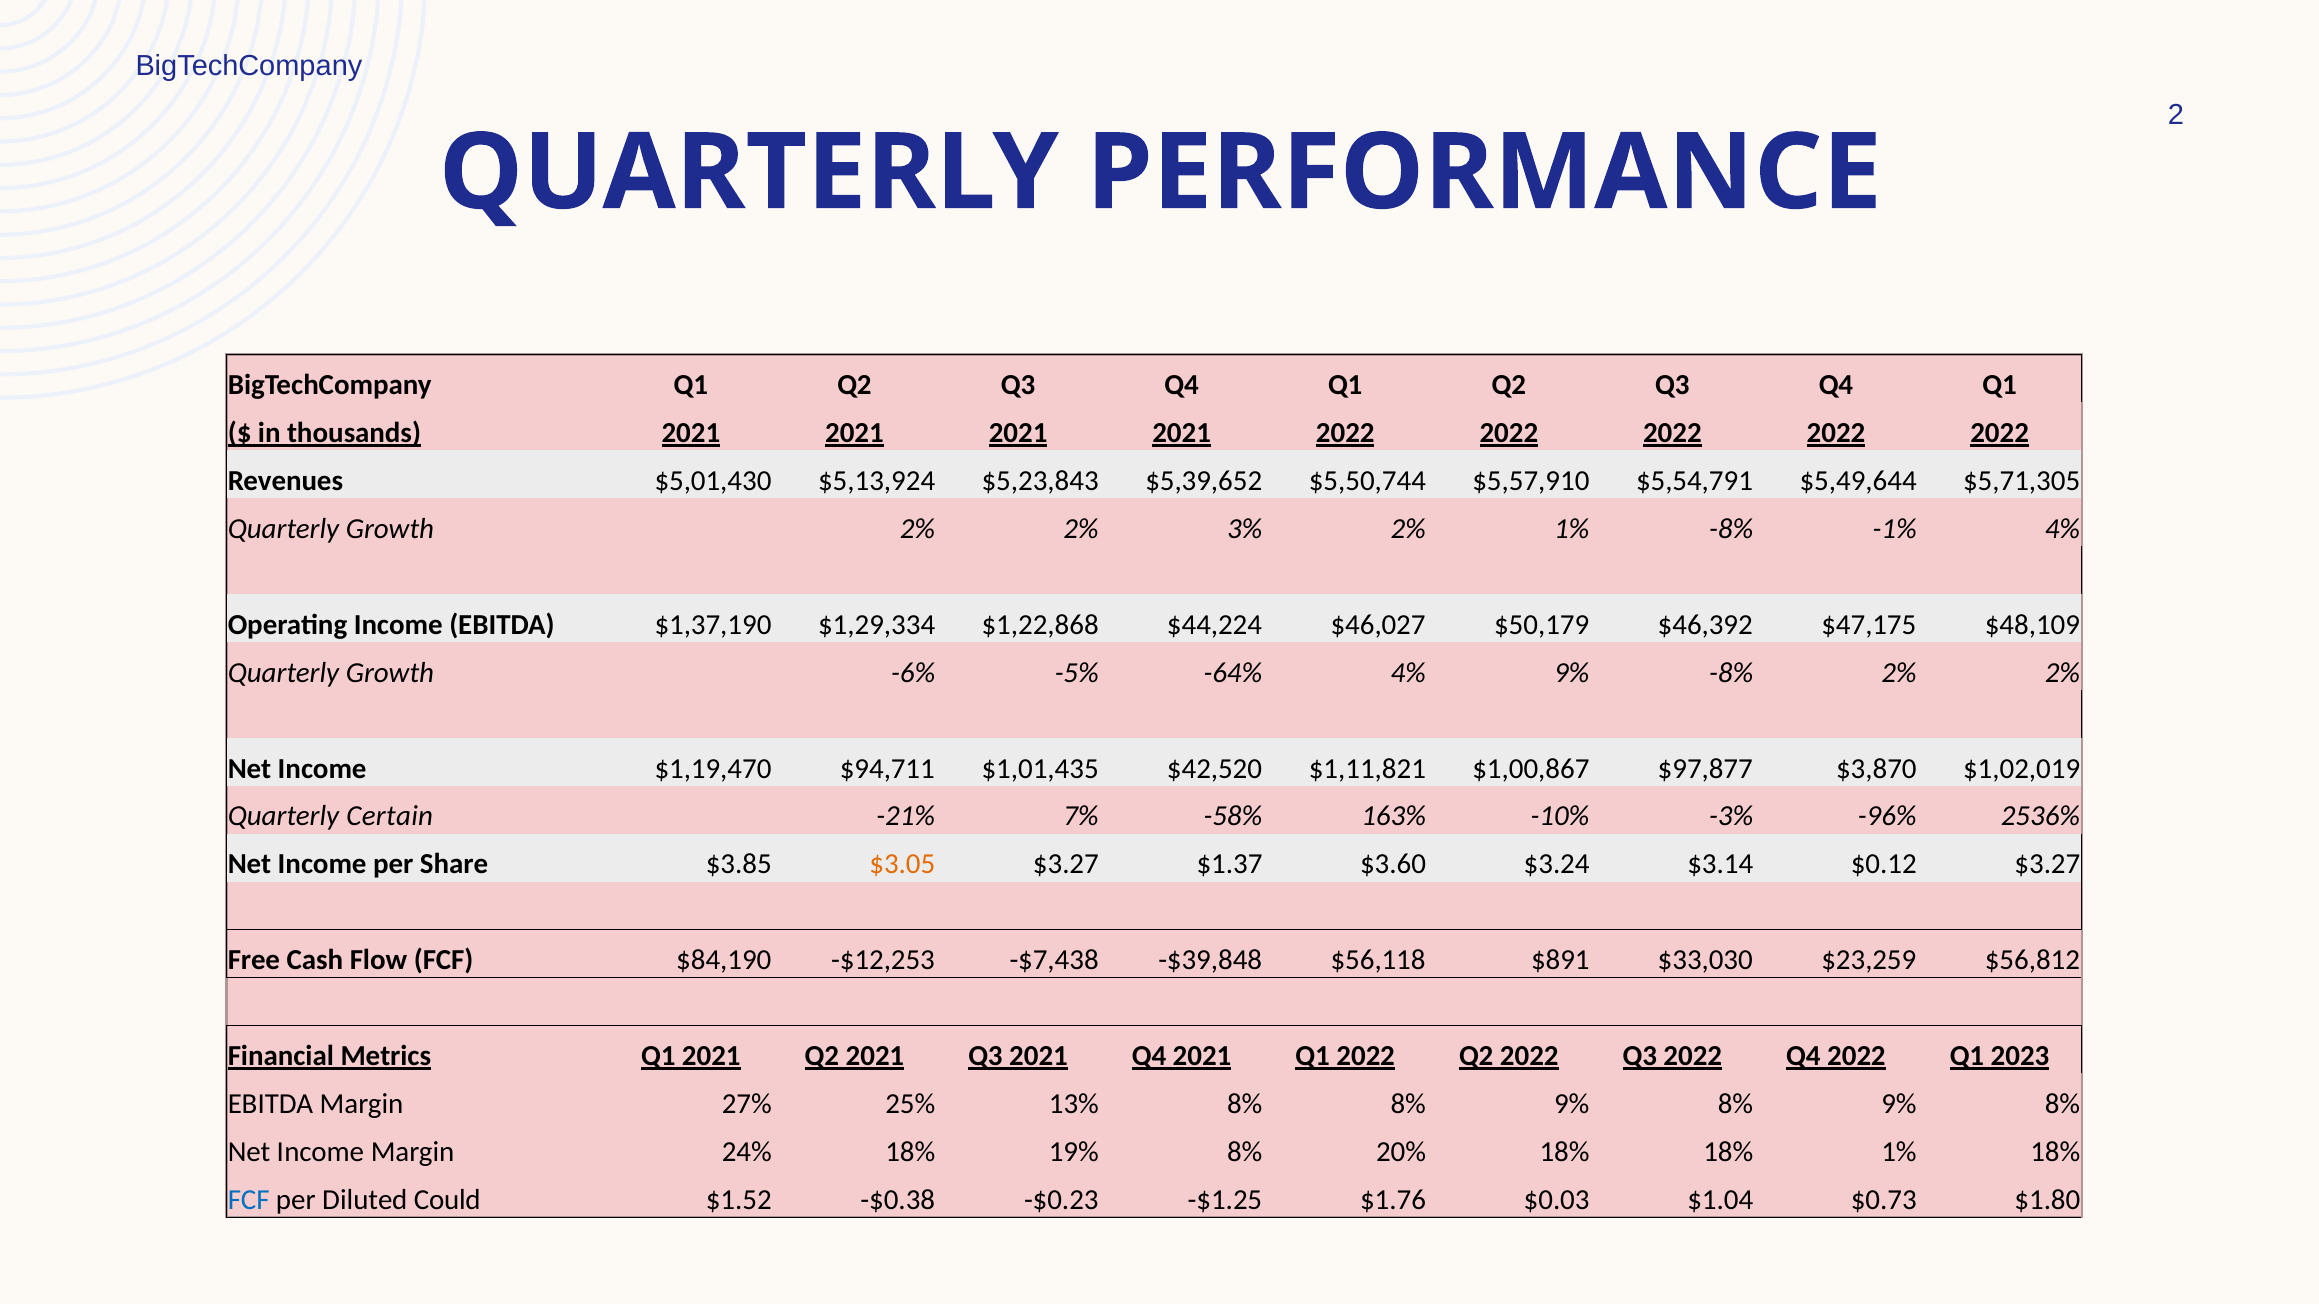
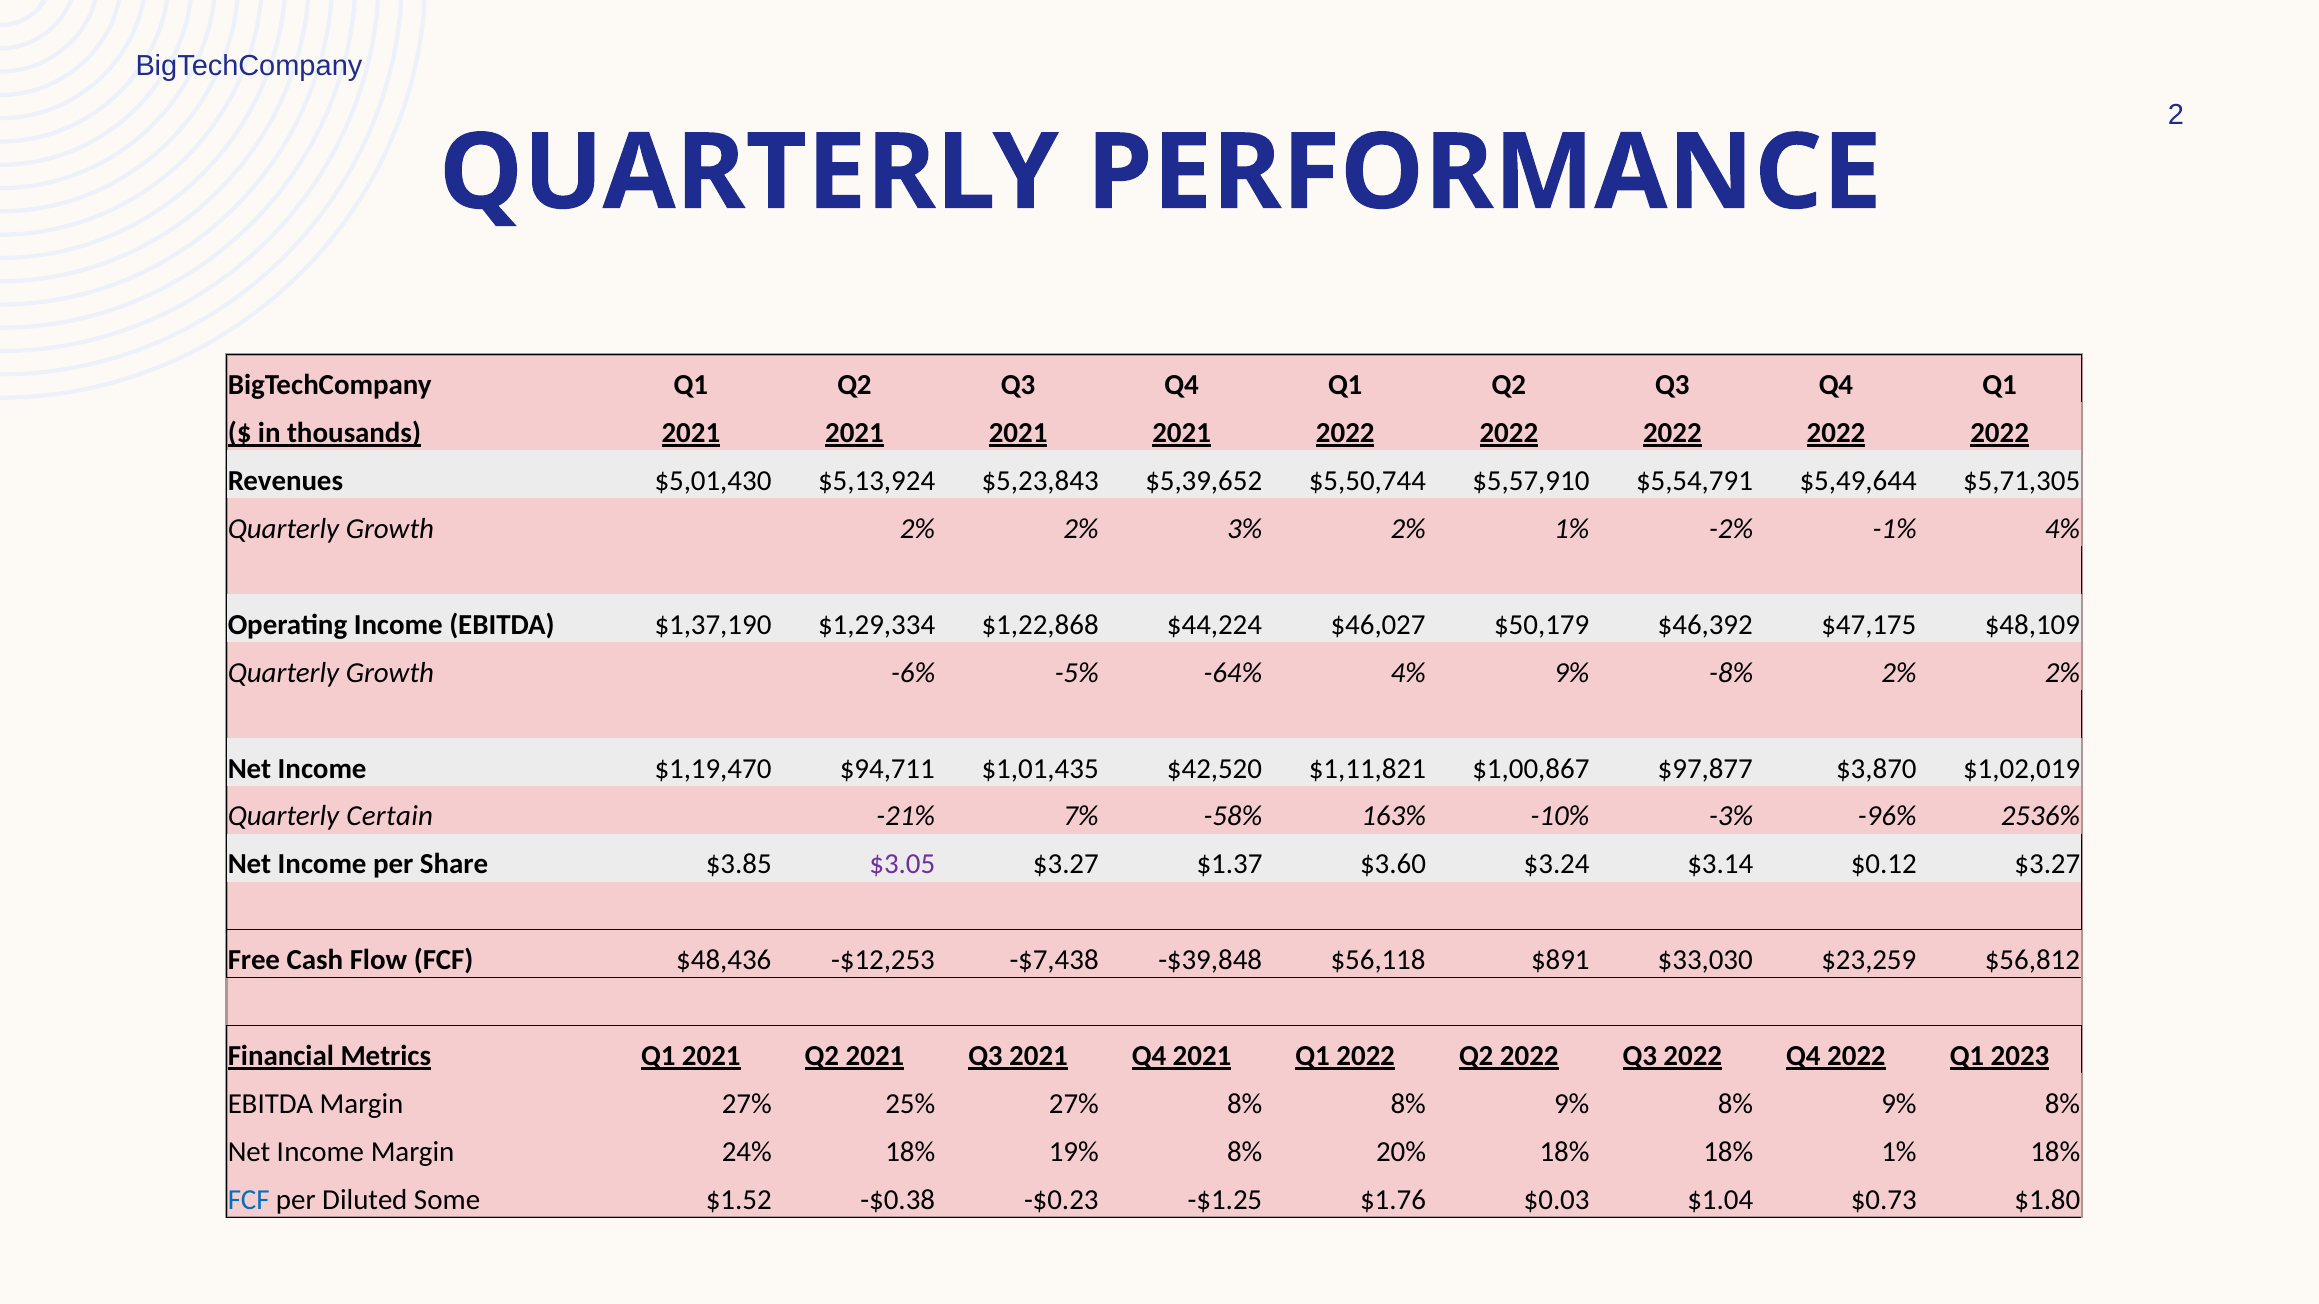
1% -8%: -8% -> -2%
$3.05 colour: orange -> purple
$84,190: $84,190 -> $48,436
25% 13%: 13% -> 27%
Could: Could -> Some
